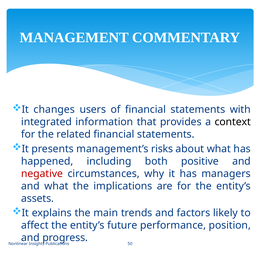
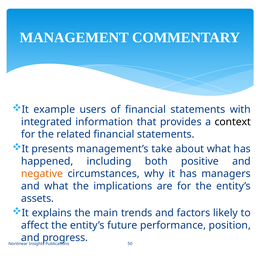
changes: changes -> example
risks: risks -> take
negative colour: red -> orange
